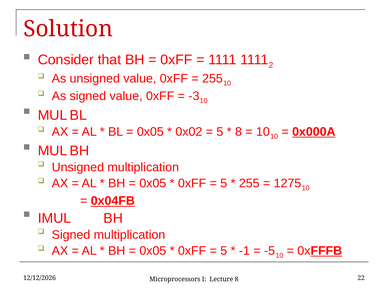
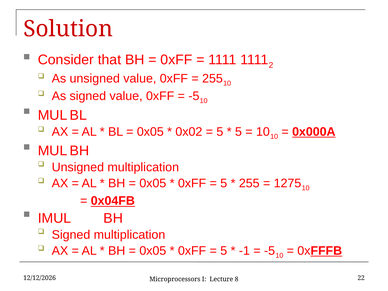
-3 at (194, 96): -3 -> -5
8 at (238, 132): 8 -> 5
